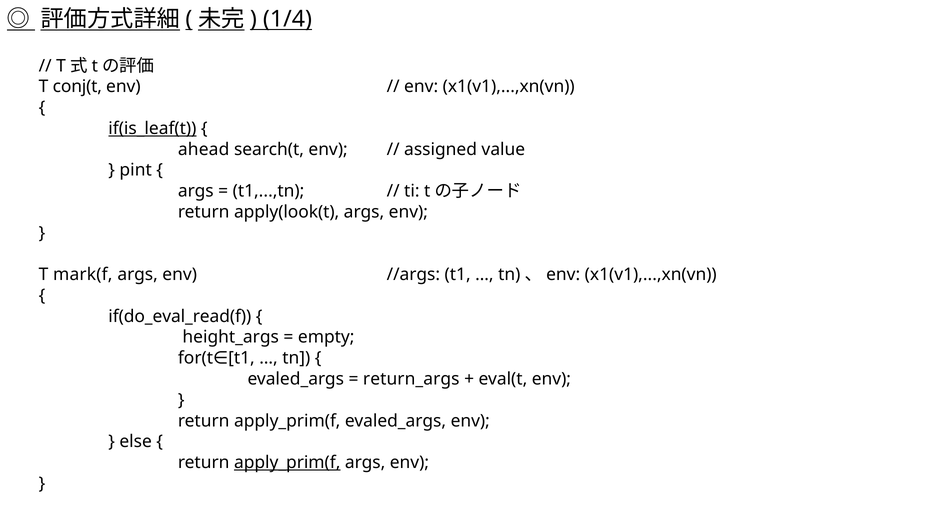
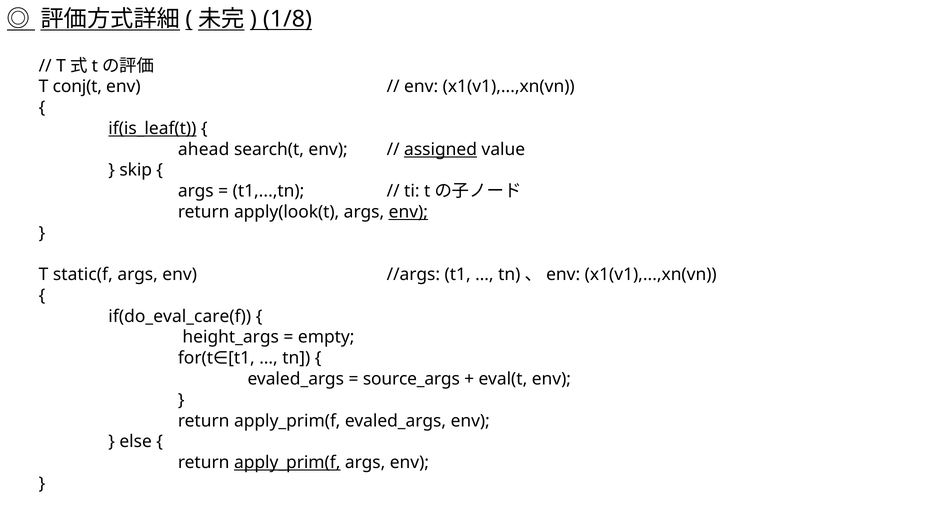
1/4: 1/4 -> 1/8
assigned underline: none -> present
pint: pint -> skip
env at (408, 212) underline: none -> present
mark(f: mark(f -> static(f
if(do_eval_read(f: if(do_eval_read(f -> if(do_eval_care(f
return_args: return_args -> source_args
